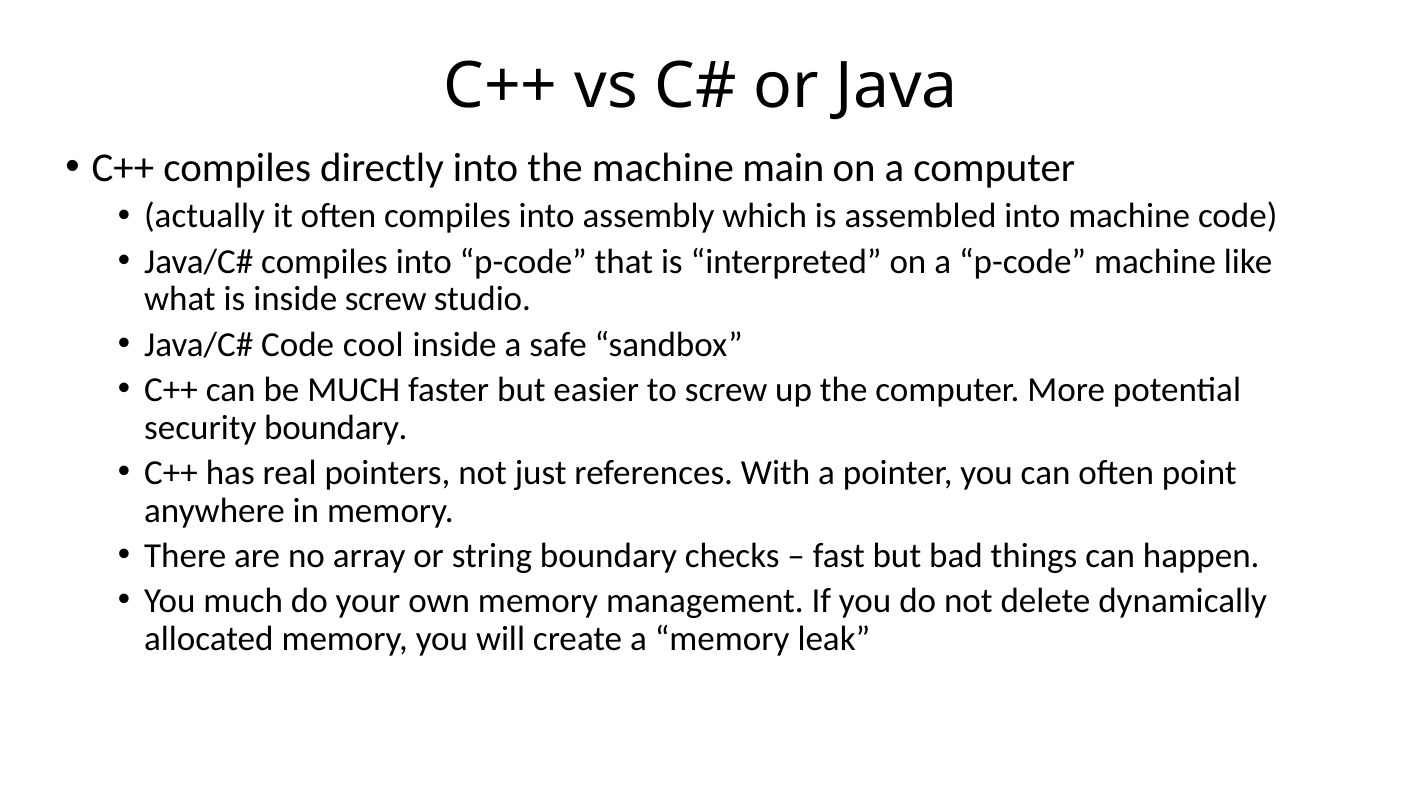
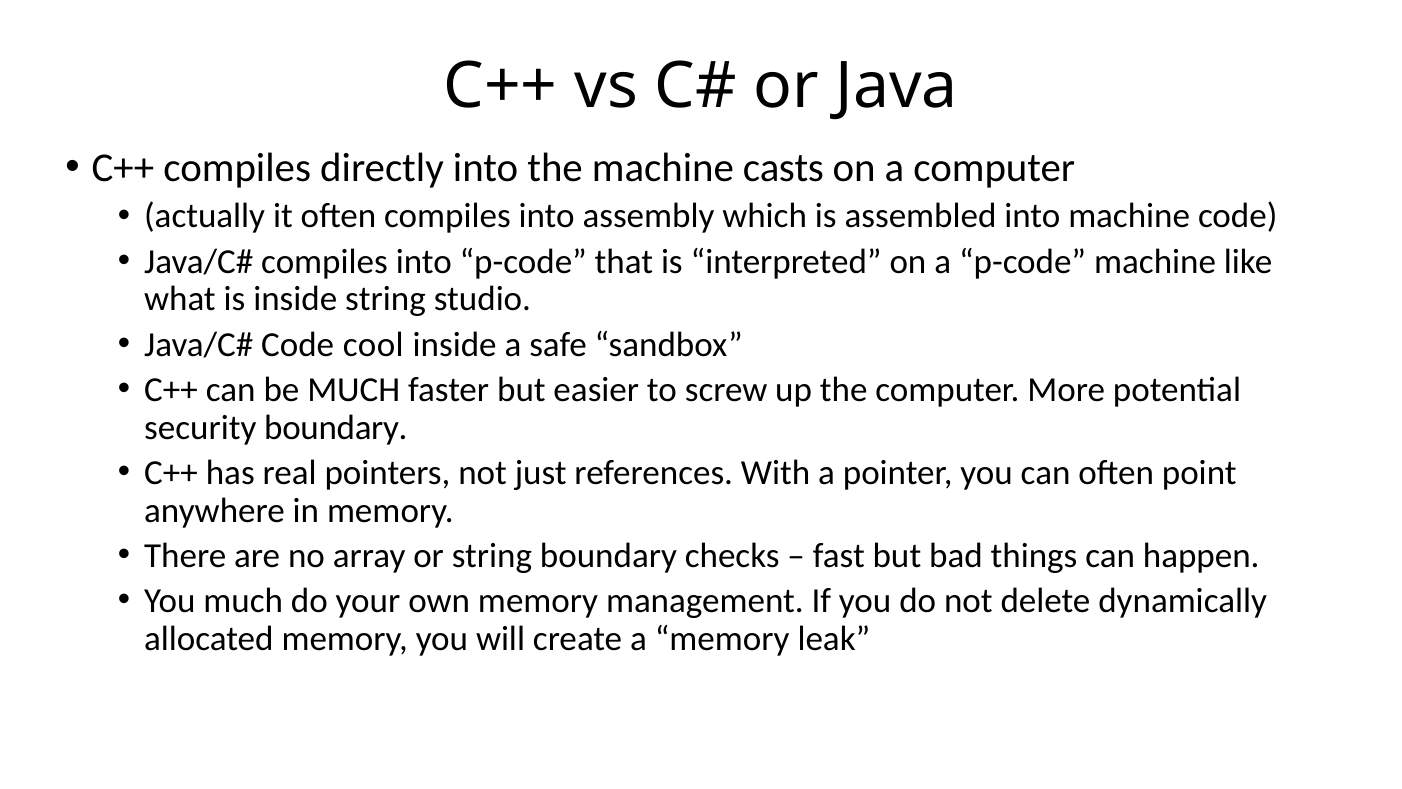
main: main -> casts
inside screw: screw -> string
